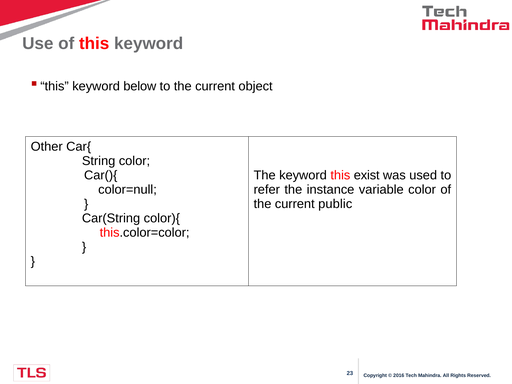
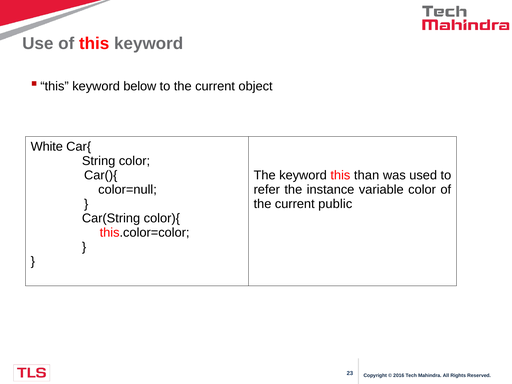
Other: Other -> White
exist: exist -> than
